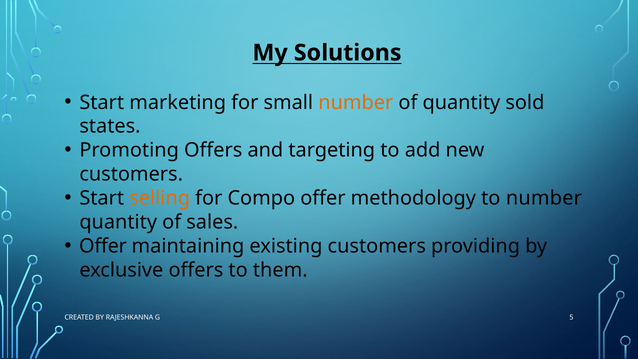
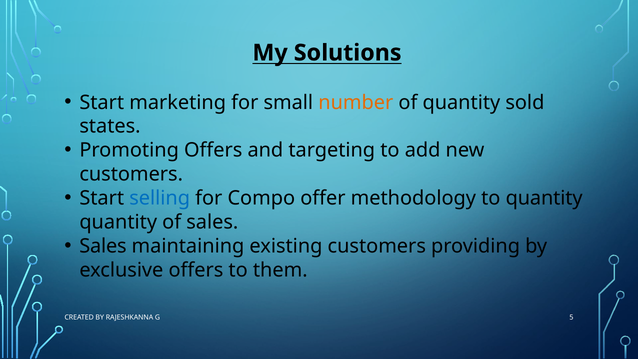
selling colour: orange -> blue
to number: number -> quantity
Offer at (103, 246): Offer -> Sales
